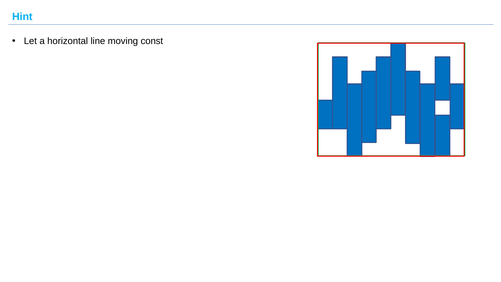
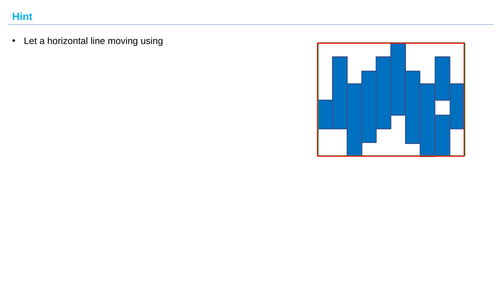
const: const -> using
